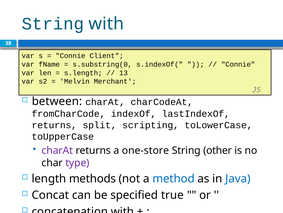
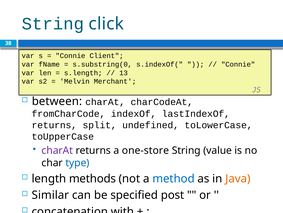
String with: with -> click
scripting: scripting -> undefined
other: other -> value
type colour: purple -> blue
Java colour: blue -> orange
Concat: Concat -> Similar
true: true -> post
